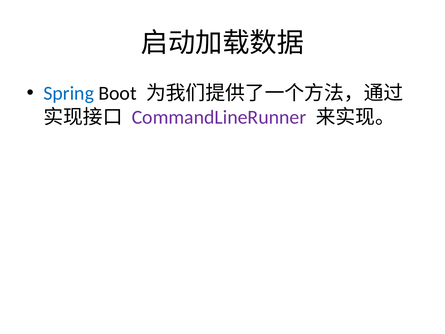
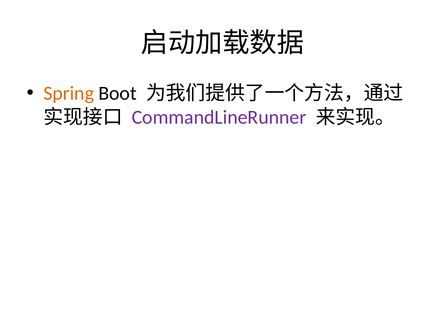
Spring colour: blue -> orange
